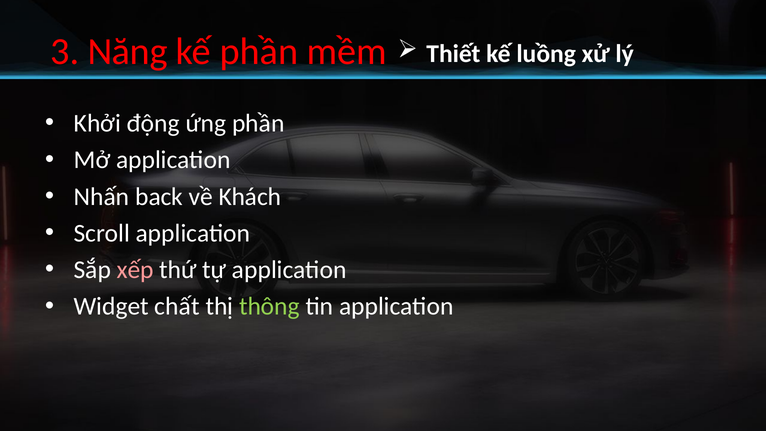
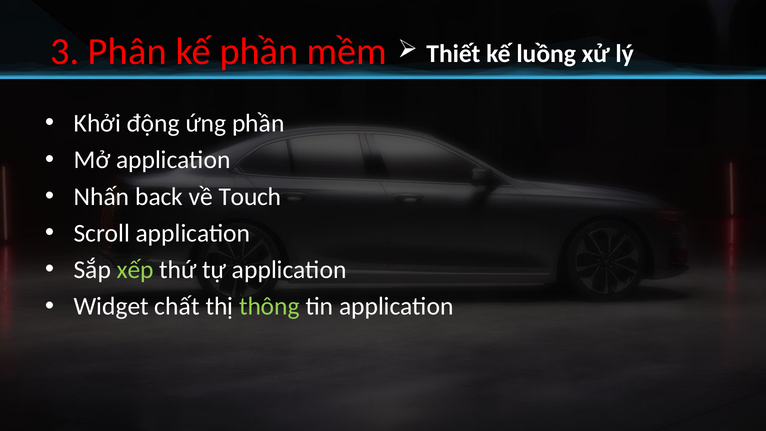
Năng: Năng -> Phân
Khách: Khách -> Touch
xếp colour: pink -> light green
